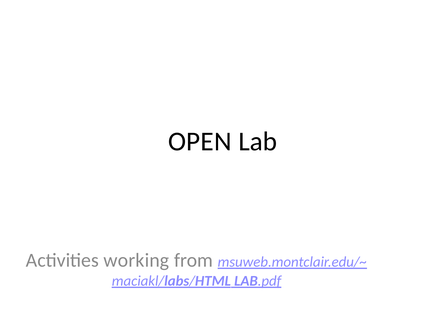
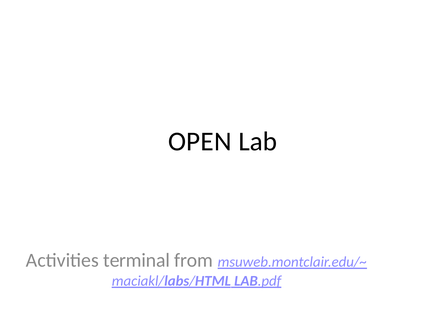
working: working -> terminal
